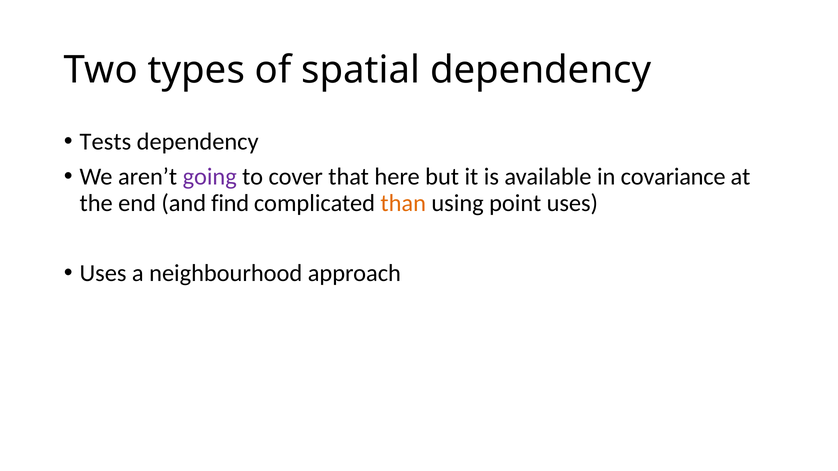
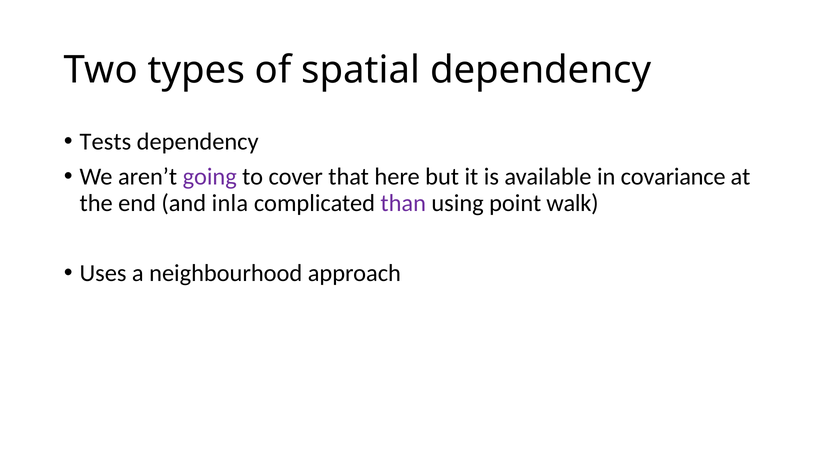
find: find -> inla
than colour: orange -> purple
point uses: uses -> walk
